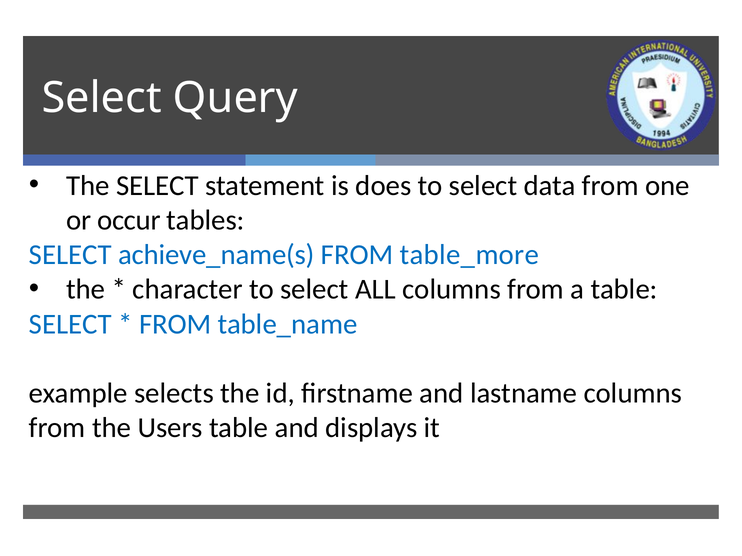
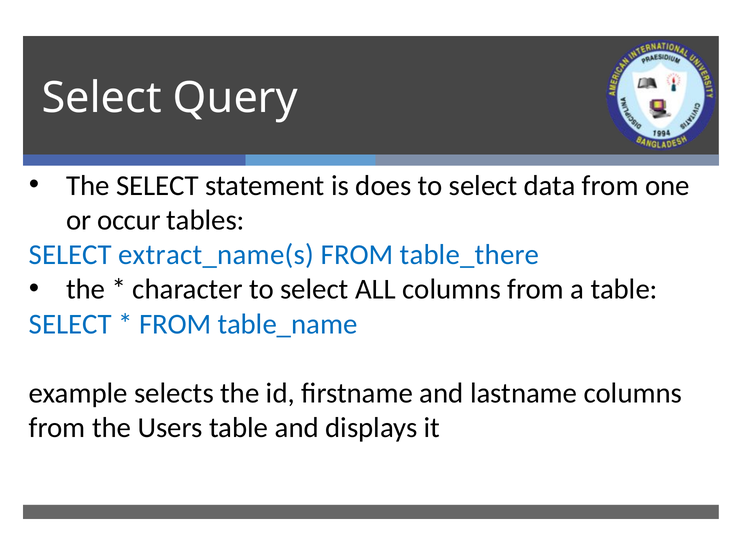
achieve_name(s: achieve_name(s -> extract_name(s
table_more: table_more -> table_there
